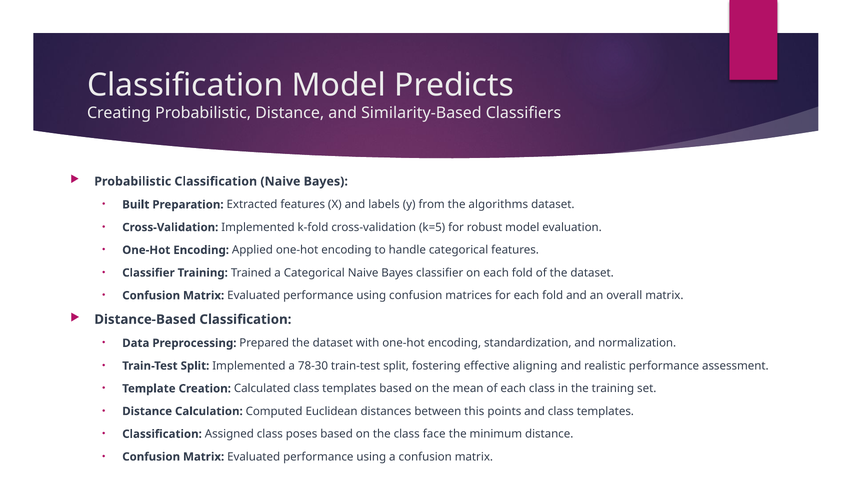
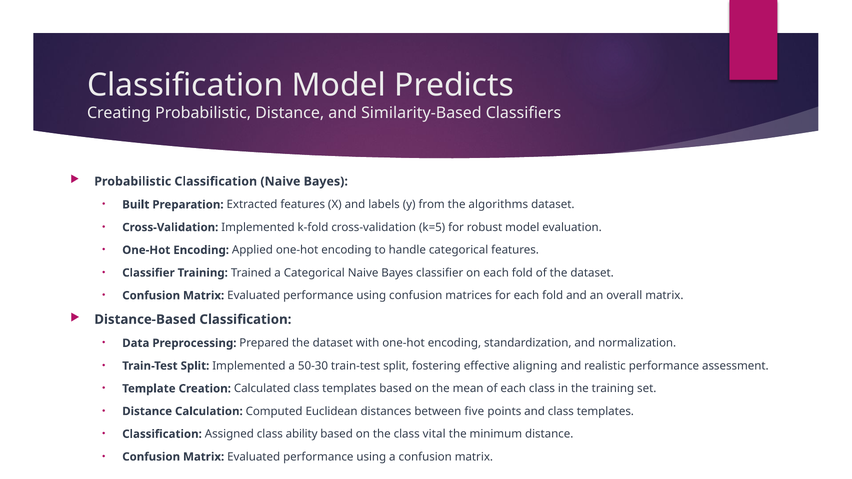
78-30: 78-30 -> 50-30
this: this -> five
poses: poses -> ability
face: face -> vital
